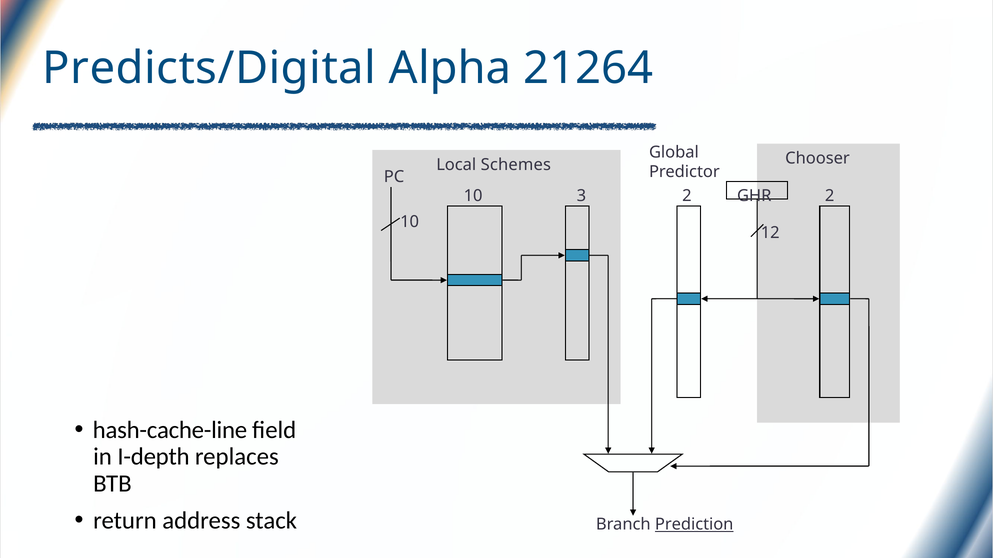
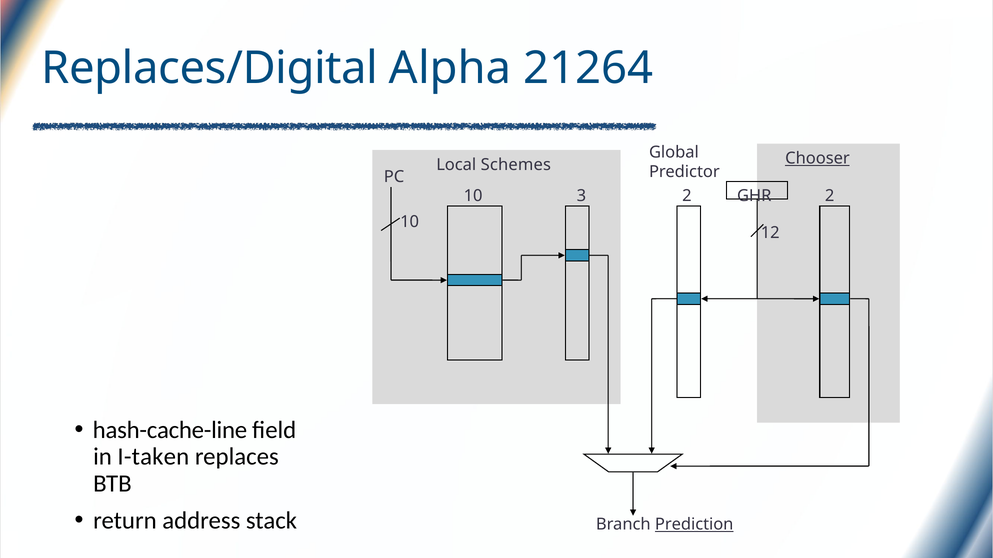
Predicts/Digital: Predicts/Digital -> Replaces/Digital
Chooser underline: none -> present
I-depth: I-depth -> I-taken
